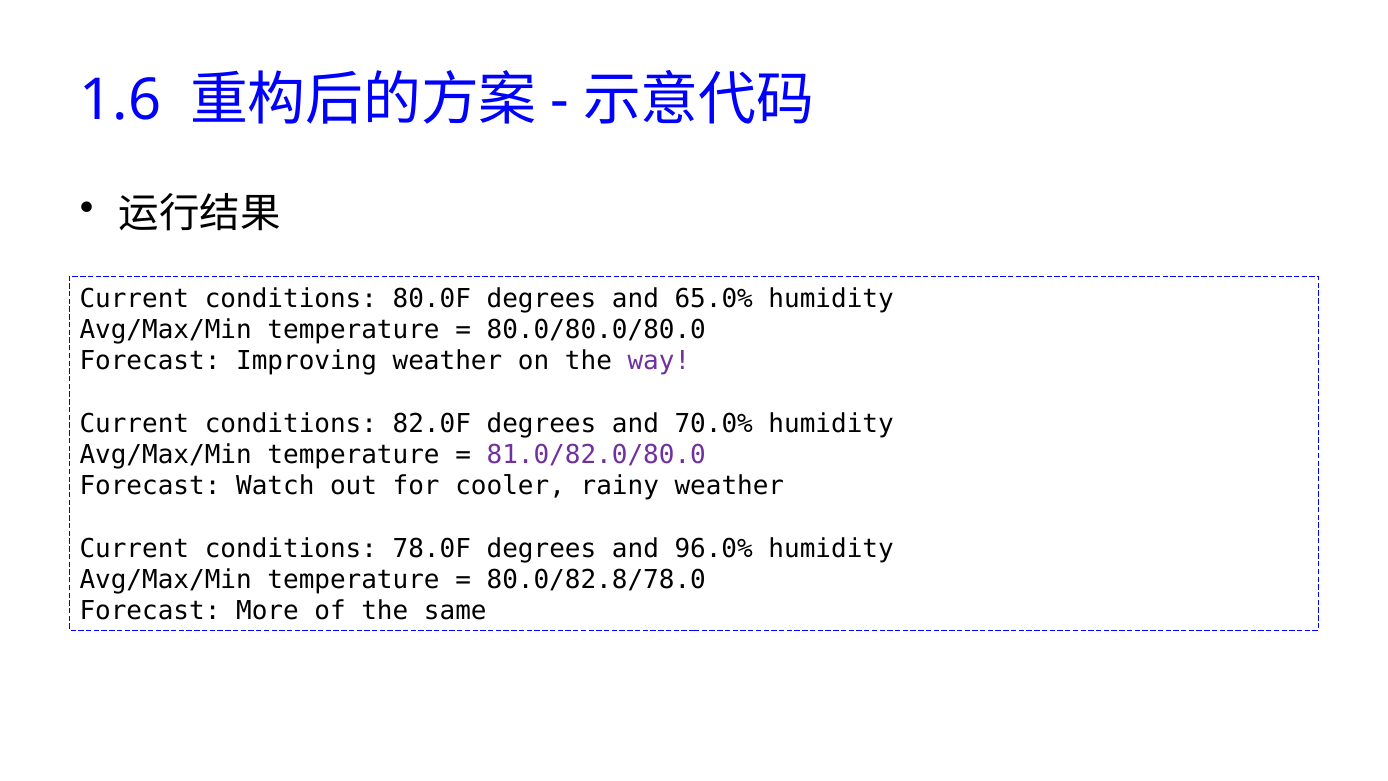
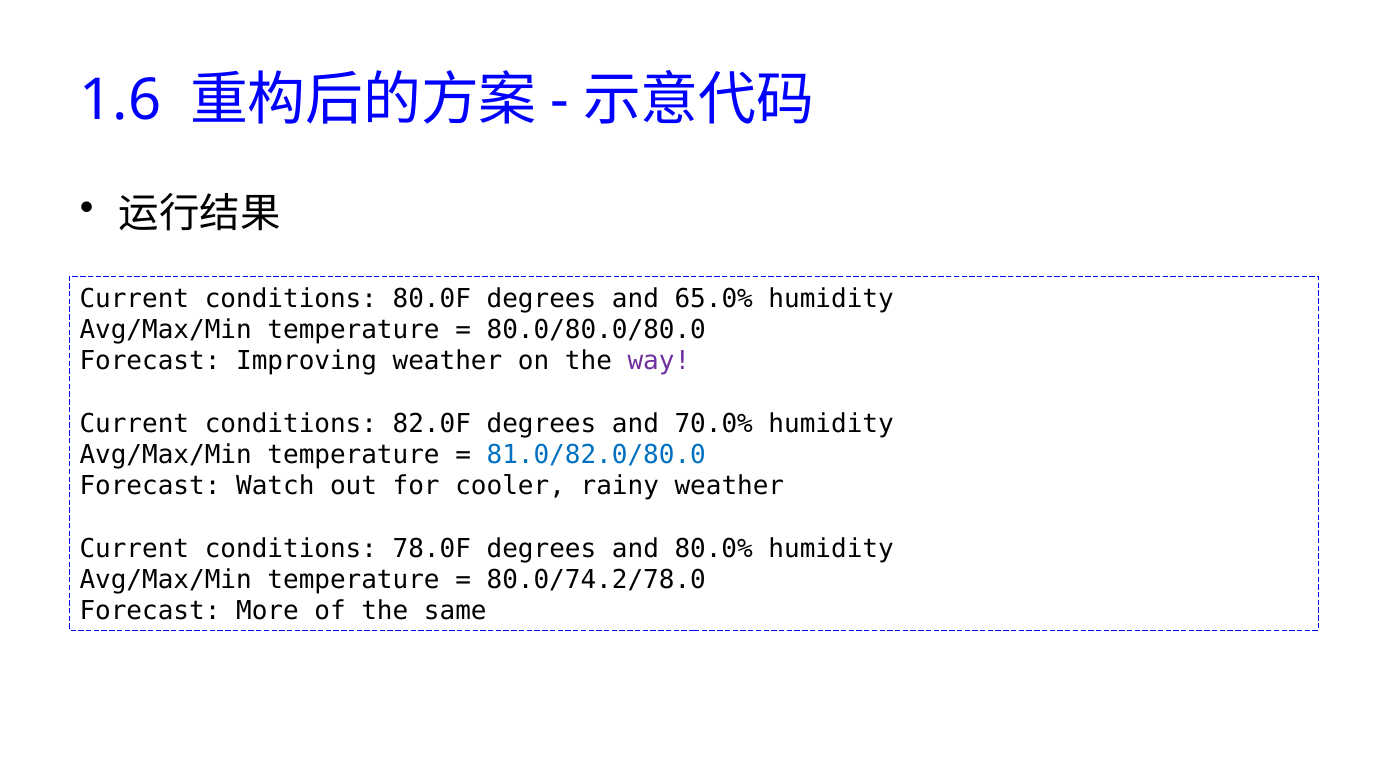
81.0/82.0/80.0 colour: purple -> blue
96.0%: 96.0% -> 80.0%
80.0/82.8/78.0: 80.0/82.8/78.0 -> 80.0/74.2/78.0
